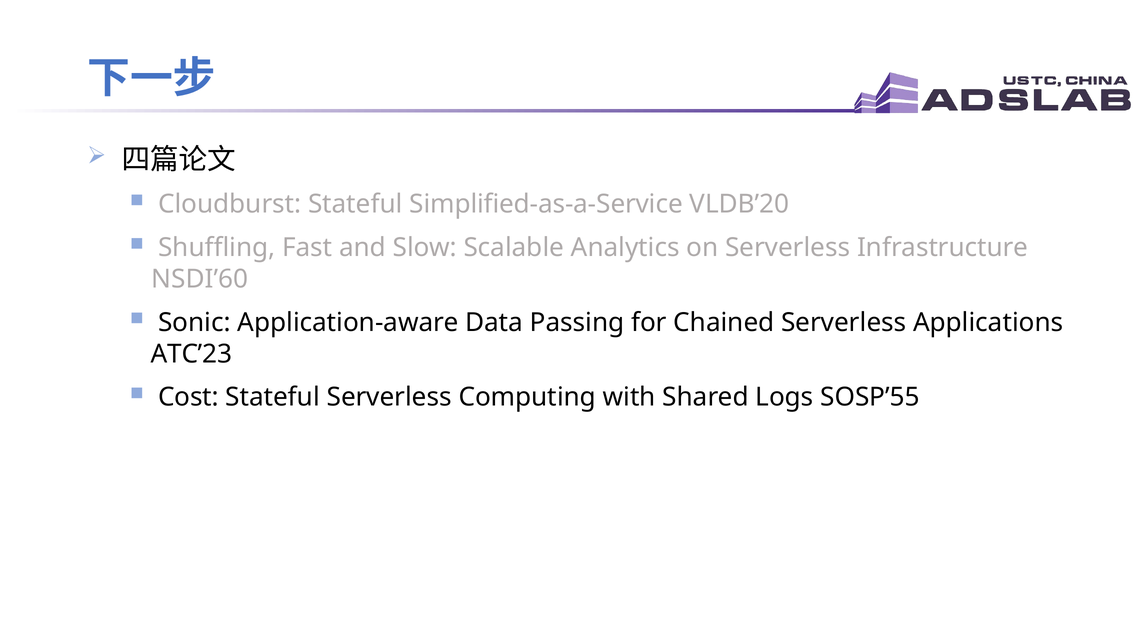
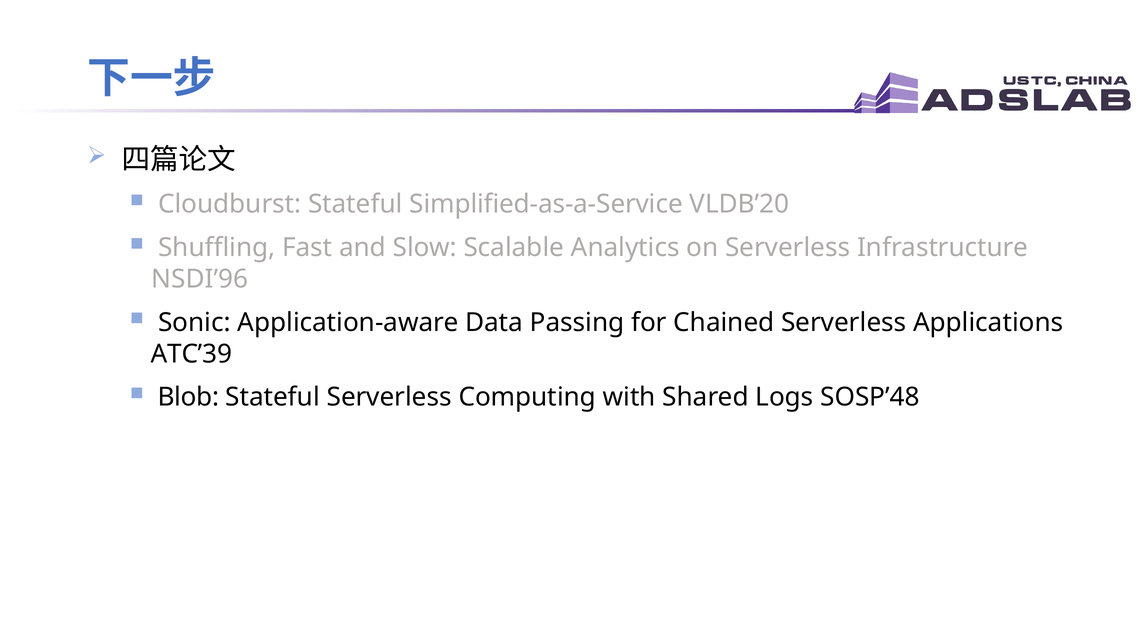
NSDI’60: NSDI’60 -> NSDI’96
ATC’23: ATC’23 -> ATC’39
Cost: Cost -> Blob
SOSP’55: SOSP’55 -> SOSP’48
